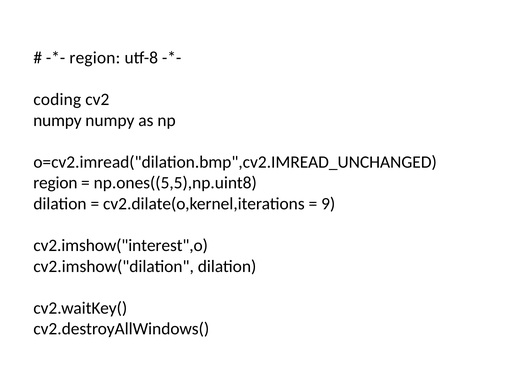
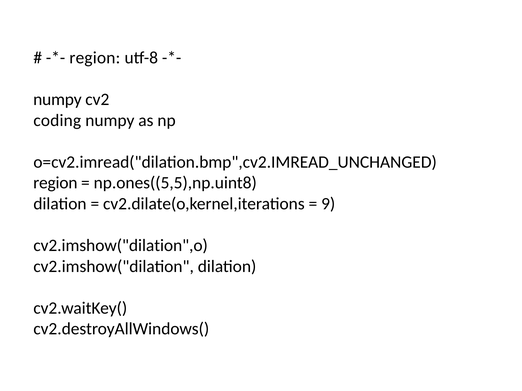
coding at (57, 100): coding -> numpy
numpy at (57, 121): numpy -> coding
cv2.imshow("interest",o: cv2.imshow("interest",o -> cv2.imshow("dilation",o
